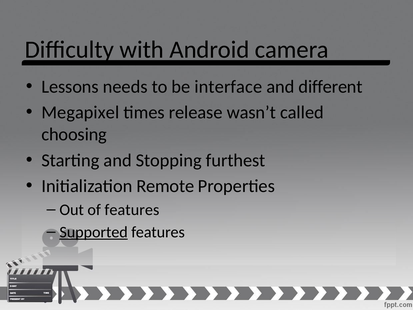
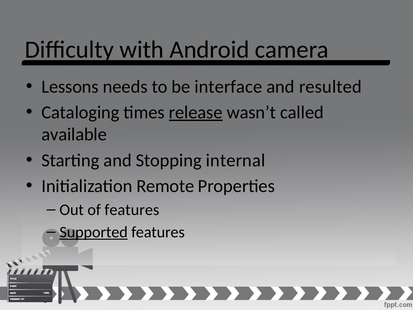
different: different -> resulted
Megapixel: Megapixel -> Cataloging
release underline: none -> present
choosing: choosing -> available
furthest: furthest -> internal
